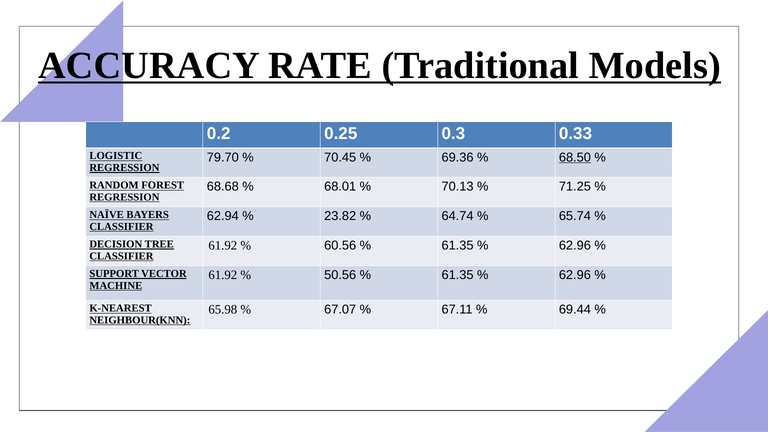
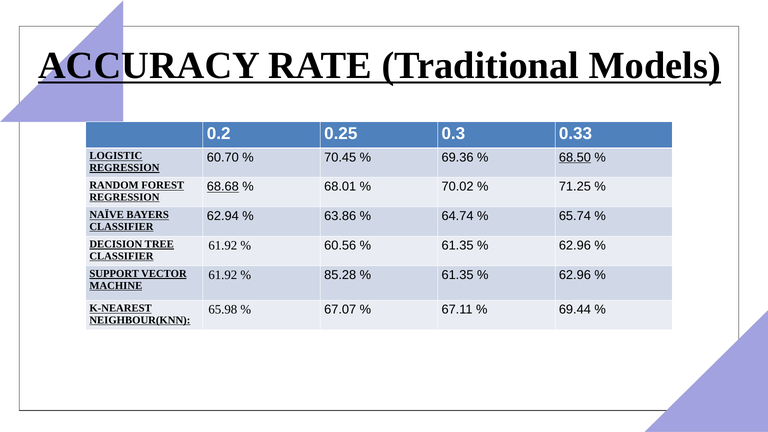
79.70: 79.70 -> 60.70
68.68 underline: none -> present
70.13: 70.13 -> 70.02
23.82: 23.82 -> 63.86
50.56: 50.56 -> 85.28
